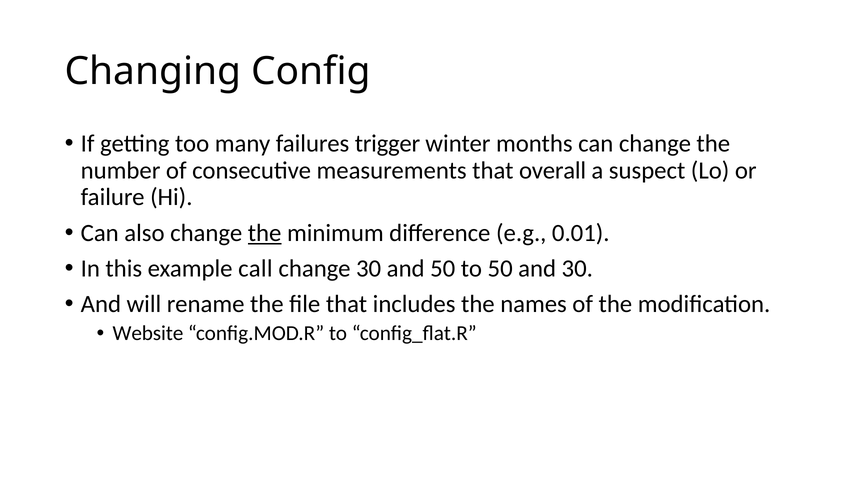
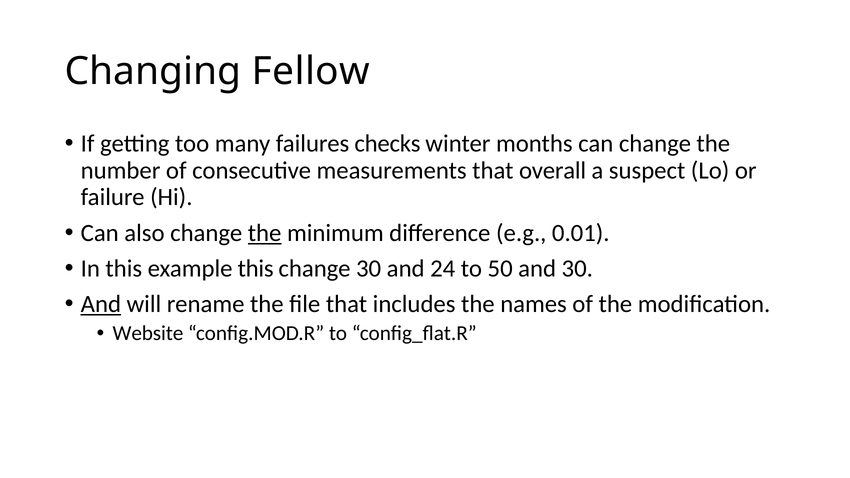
Config: Config -> Fellow
trigger: trigger -> checks
example call: call -> this
and 50: 50 -> 24
And at (101, 304) underline: none -> present
